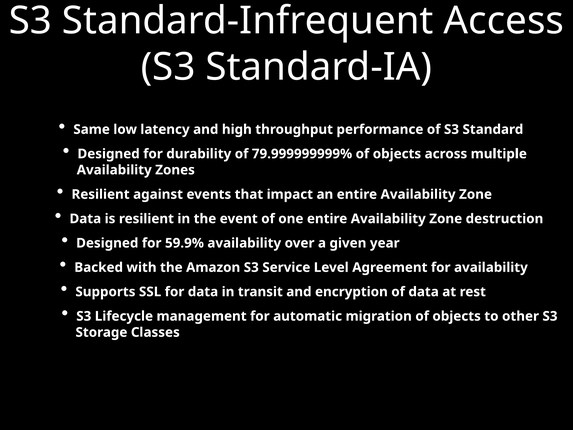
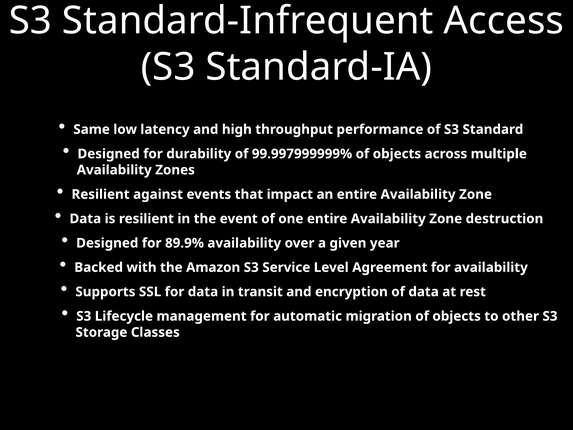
79.999999999%: 79.999999999% -> 99.997999999%
59.9%: 59.9% -> 89.9%
